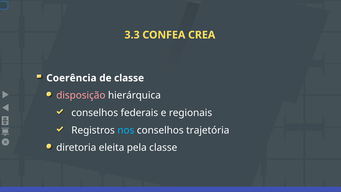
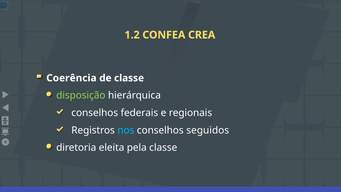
3.3: 3.3 -> 1.2
disposição colour: pink -> light green
trajetória: trajetória -> seguidos
